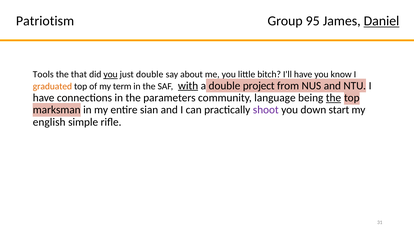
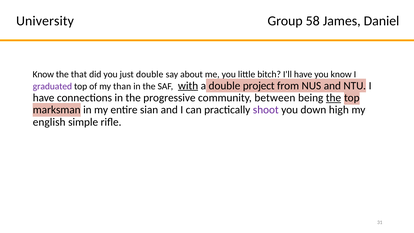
Patriotism: Patriotism -> University
95: 95 -> 58
Daniel underline: present -> none
Tools at (43, 74): Tools -> Know
you at (111, 74) underline: present -> none
graduated colour: orange -> purple
term: term -> than
parameters: parameters -> progressive
language: language -> between
start: start -> high
